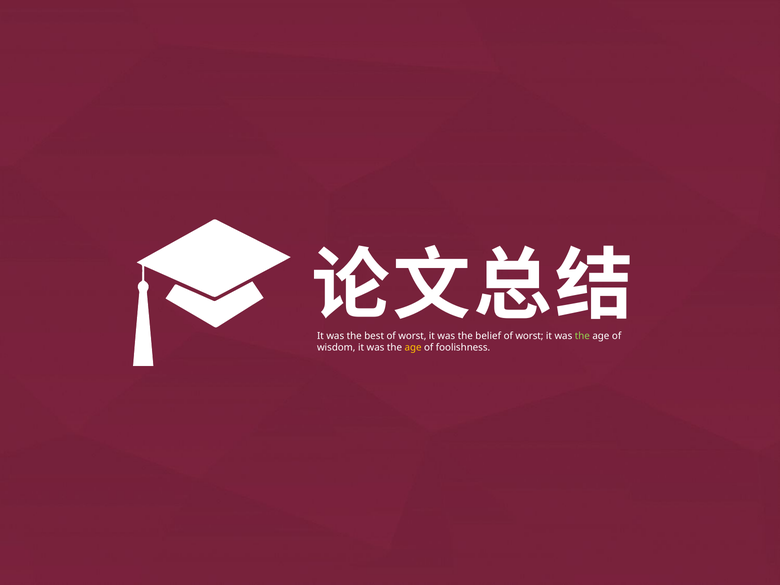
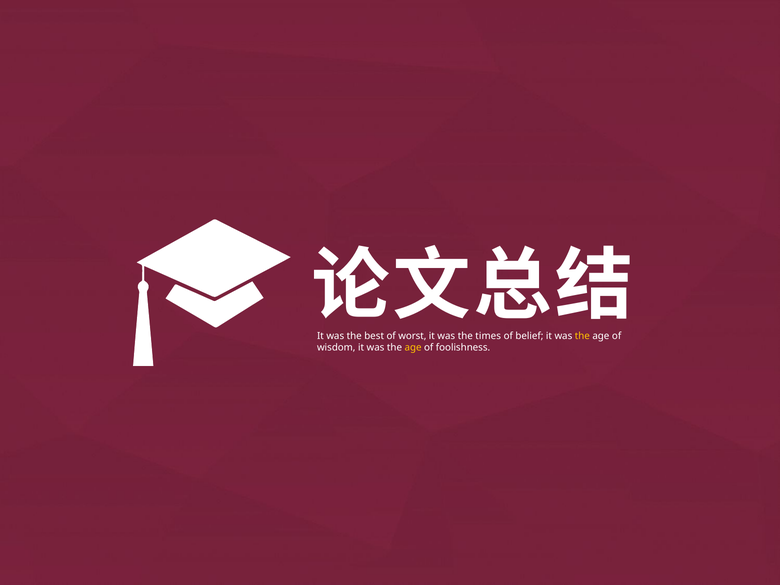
belief: belief -> times
worst at (529, 336): worst -> belief
the at (582, 336) colour: light green -> yellow
